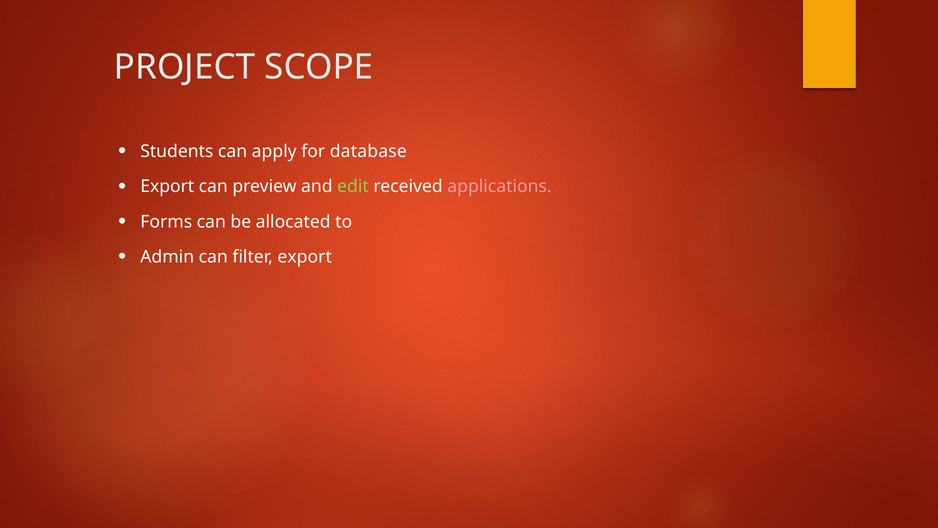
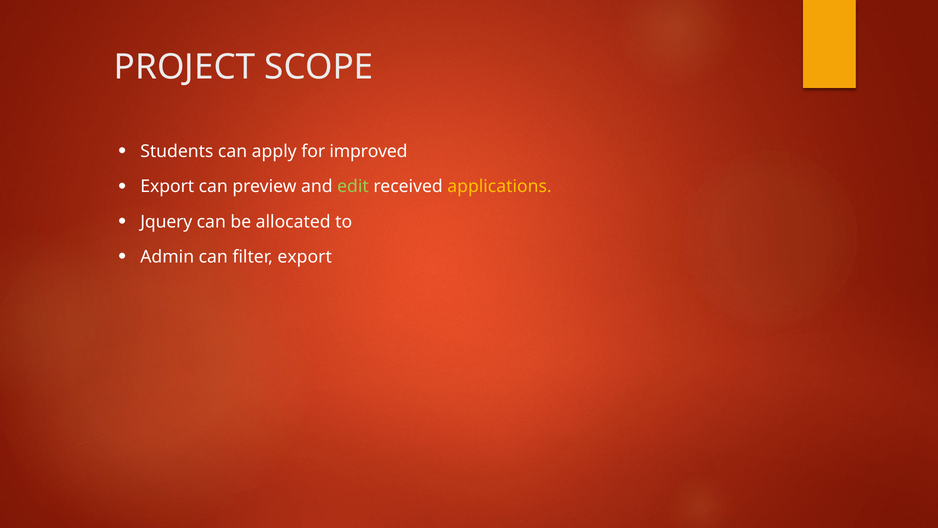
database: database -> improved
applications colour: pink -> yellow
Forms: Forms -> Jquery
